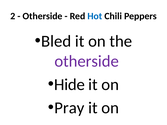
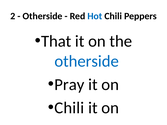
Bled: Bled -> That
otherside at (87, 61) colour: purple -> blue
Hide: Hide -> Pray
Pray at (69, 108): Pray -> Chili
